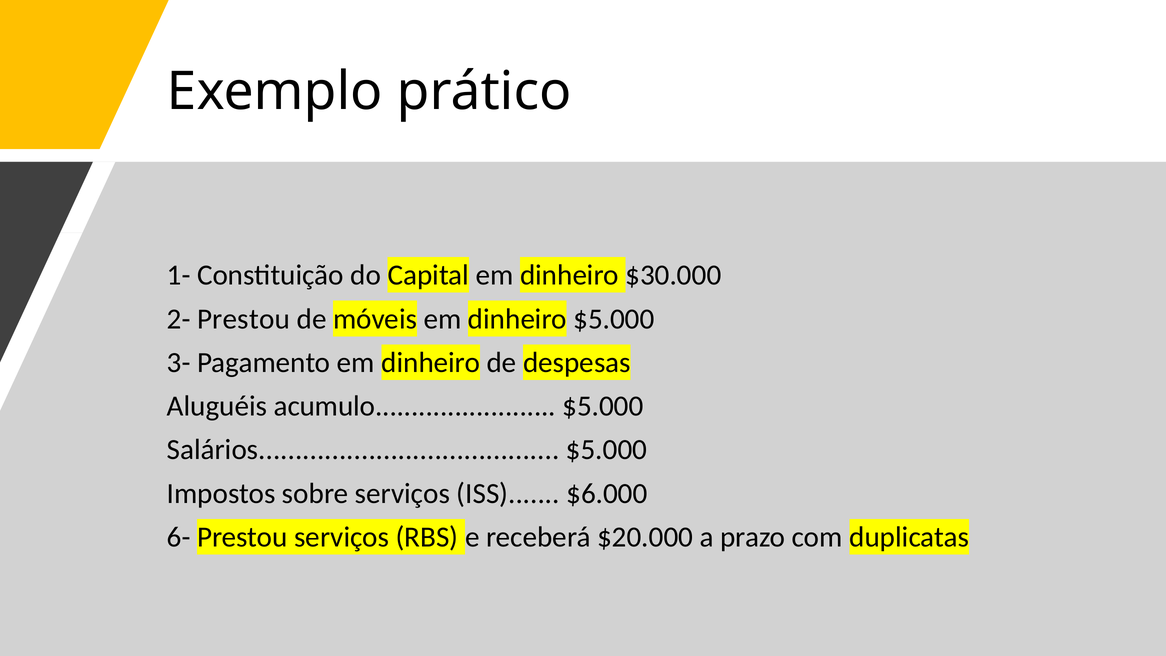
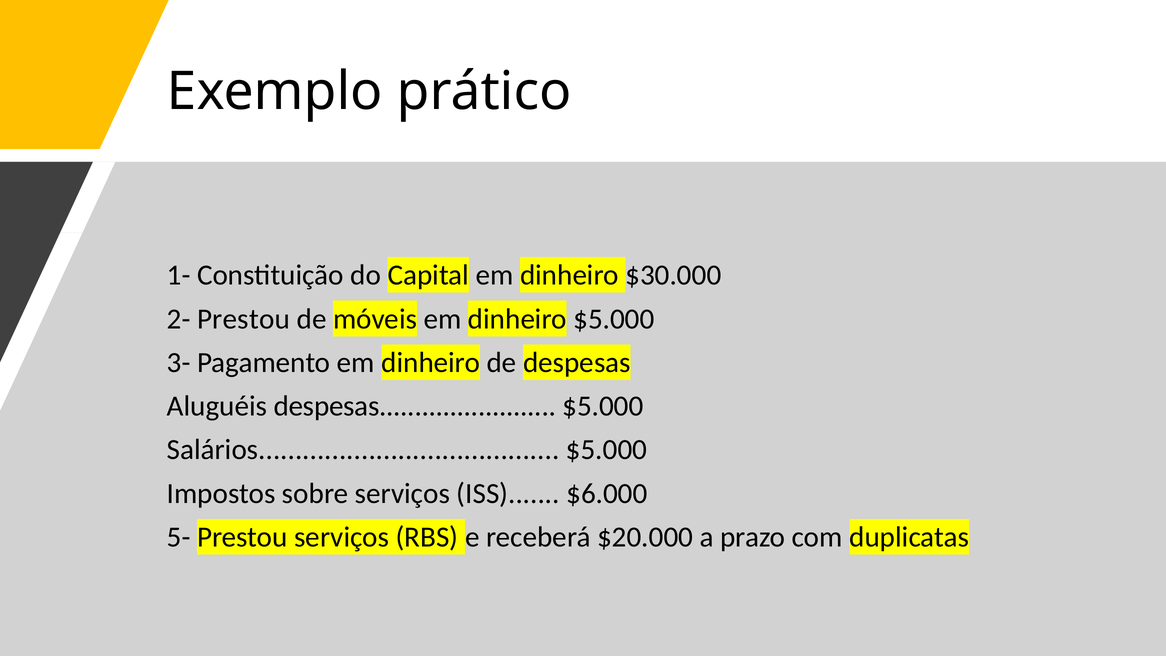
Aluguéis acumulo: acumulo -> despesas
6-: 6- -> 5-
